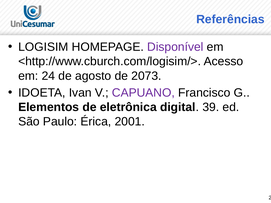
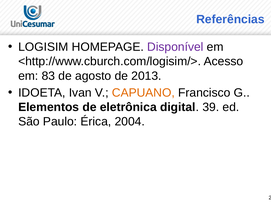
24: 24 -> 83
2073: 2073 -> 2013
CAPUANO colour: purple -> orange
2001: 2001 -> 2004
